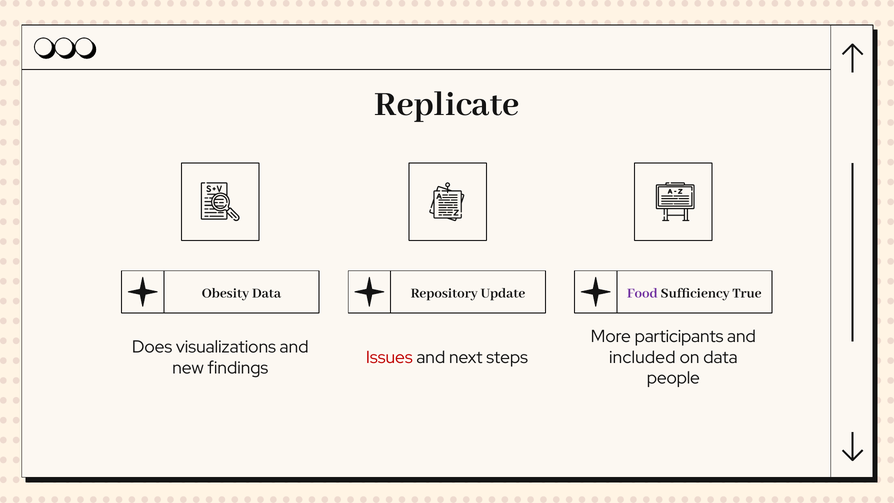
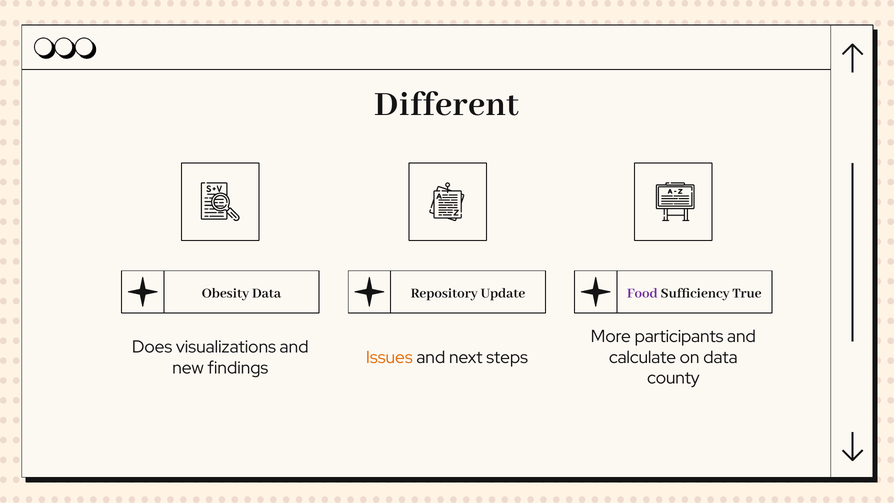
Replicate: Replicate -> Different
Issues colour: red -> orange
included: included -> calculate
people: people -> county
